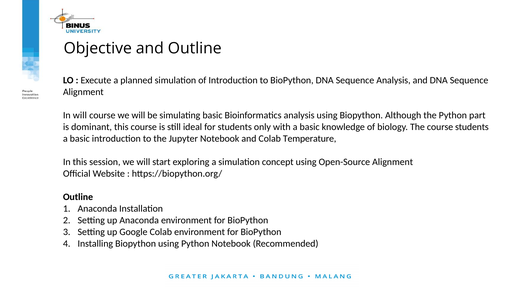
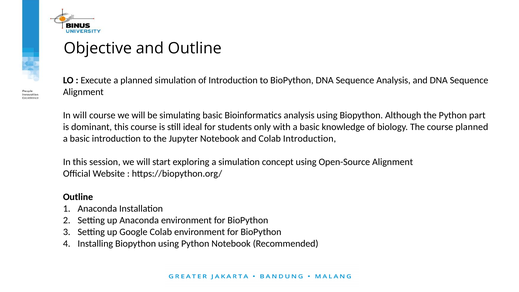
course students: students -> planned
Colab Temperature: Temperature -> Introduction
